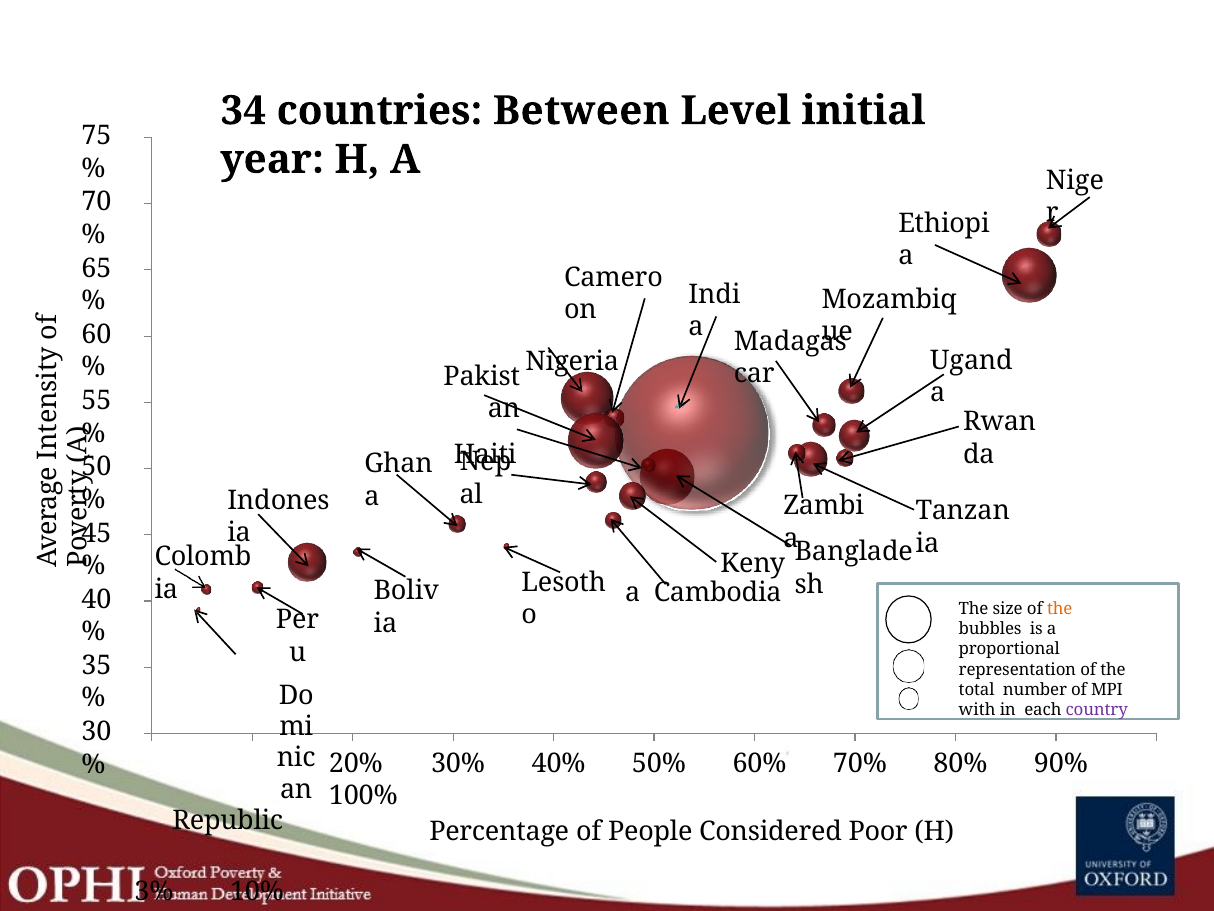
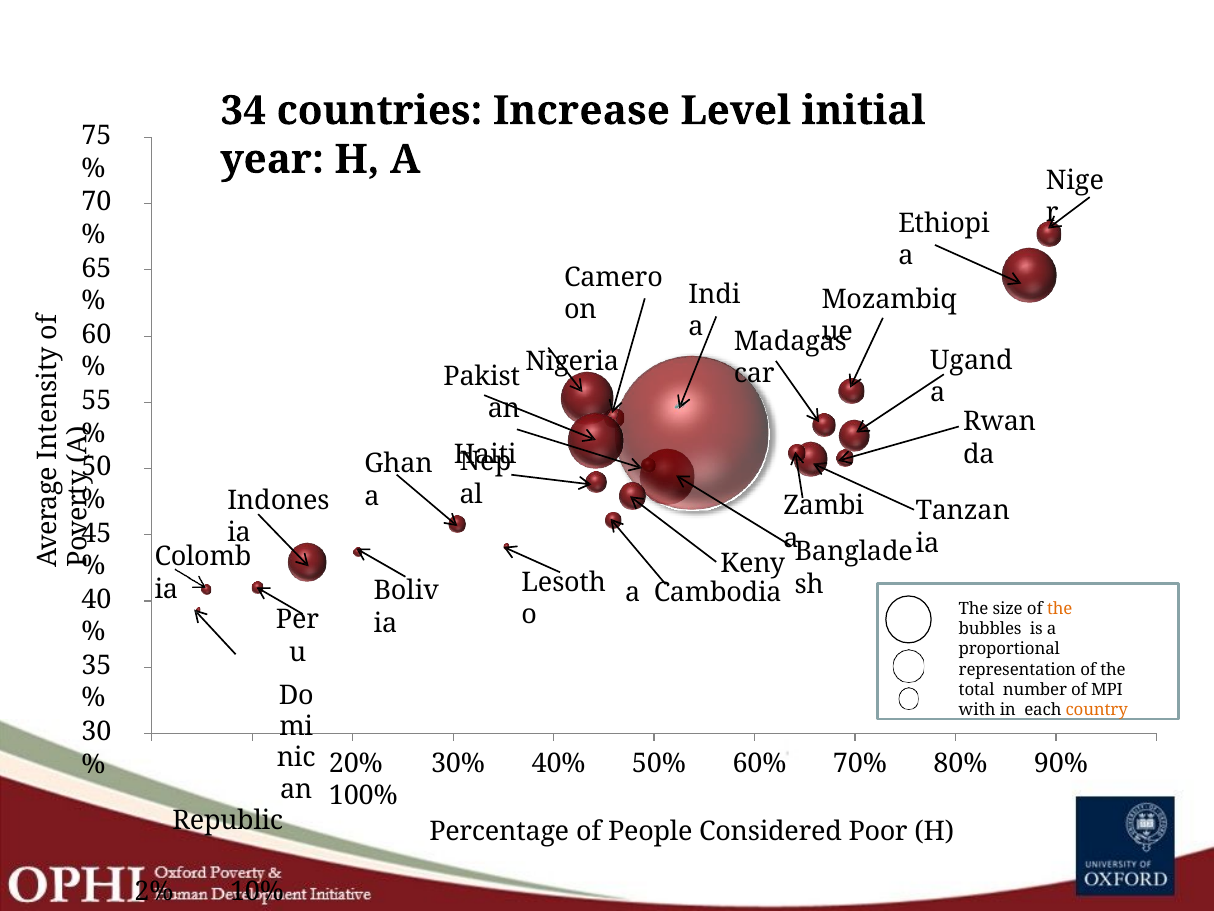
Between: Between -> Increase
country colour: purple -> orange
3%: 3% -> 2%
